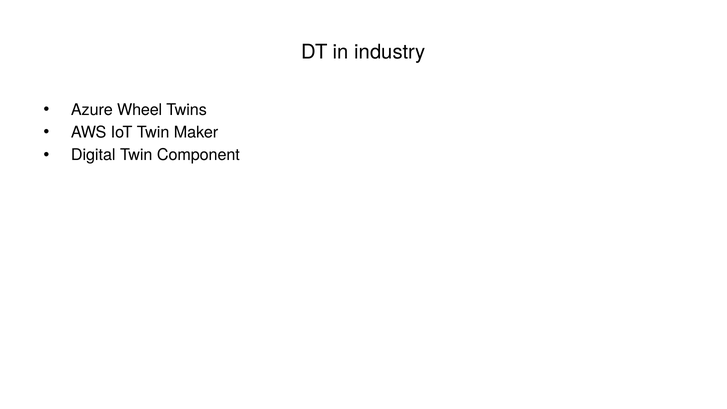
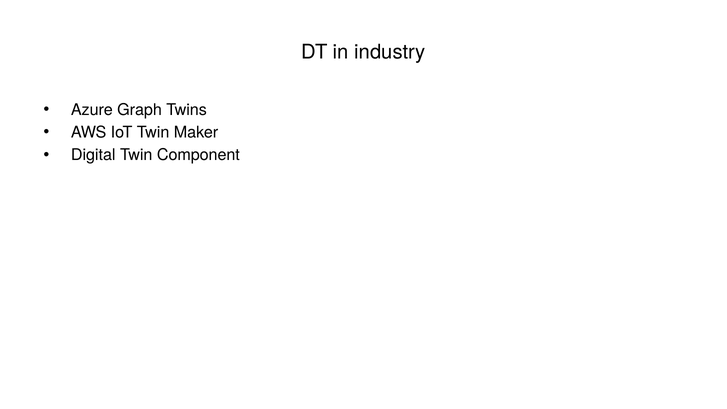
Wheel: Wheel -> Graph
